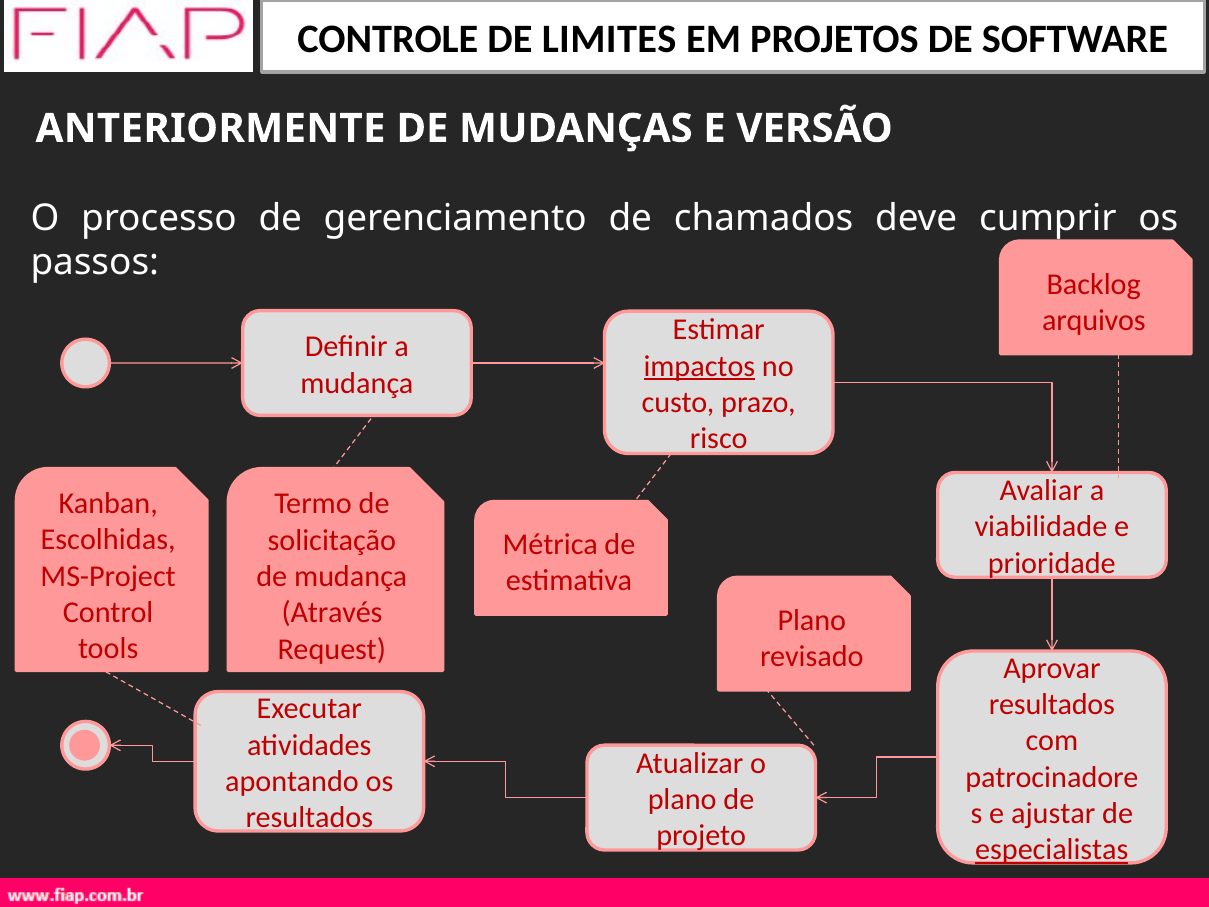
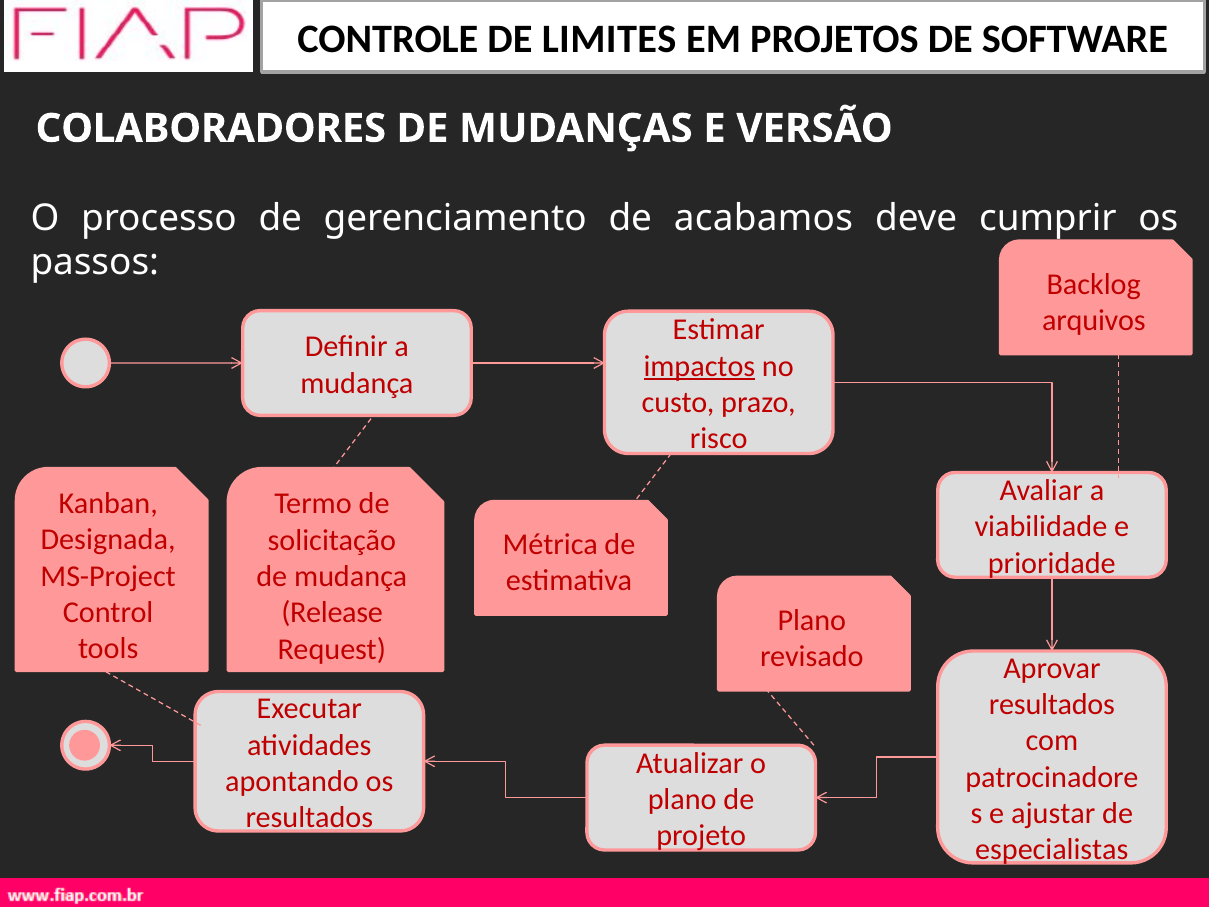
ANTERIORMENTE: ANTERIORMENTE -> COLABORADORES
chamados: chamados -> acabamos
Escolhidas: Escolhidas -> Designada
Através: Através -> Release
especialistas underline: present -> none
